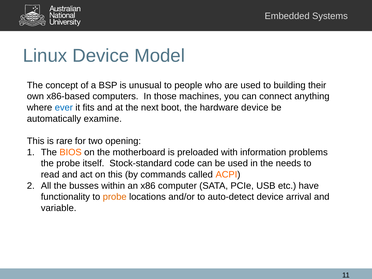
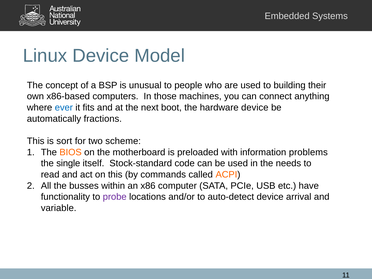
examine: examine -> fractions
rare: rare -> sort
opening: opening -> scheme
the probe: probe -> single
probe at (115, 197) colour: orange -> purple
